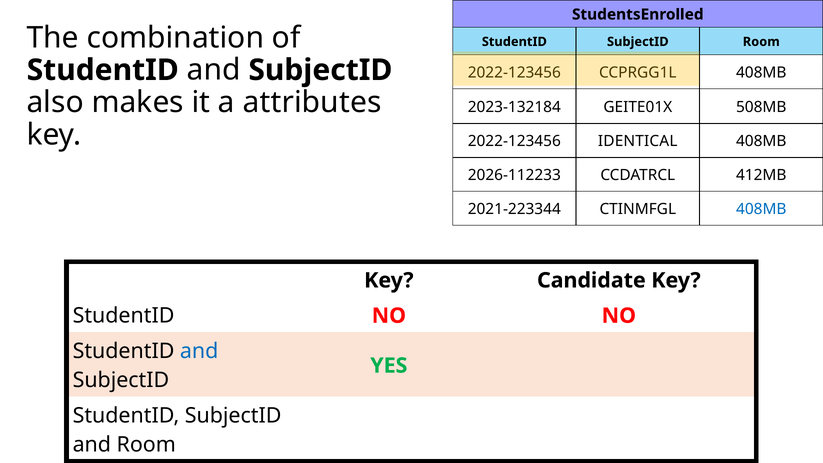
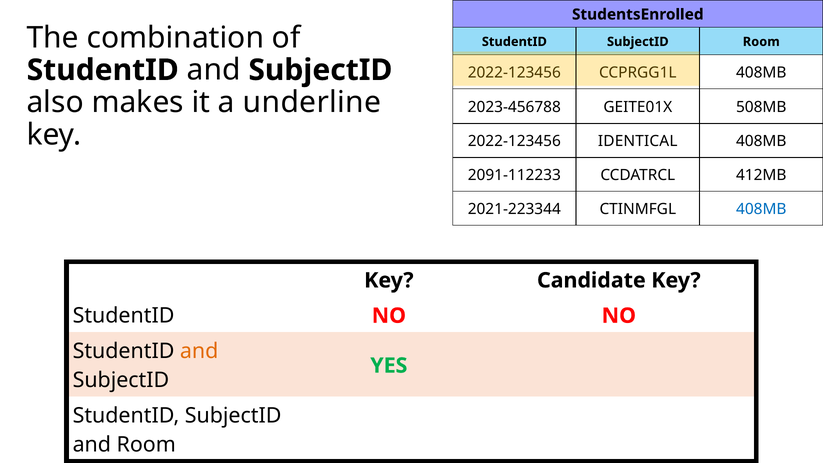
attributes: attributes -> underline
2023-132184: 2023-132184 -> 2023-456788
2026-112233: 2026-112233 -> 2091-112233
and at (199, 351) colour: blue -> orange
